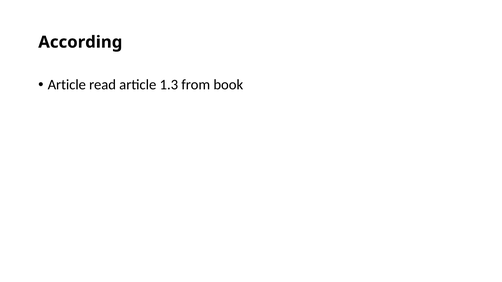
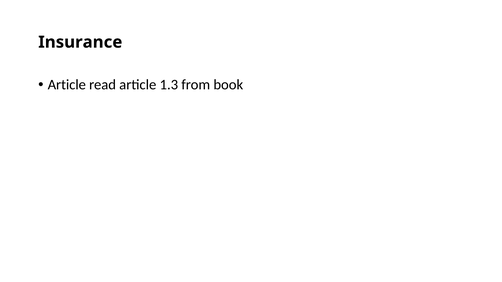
According: According -> Insurance
